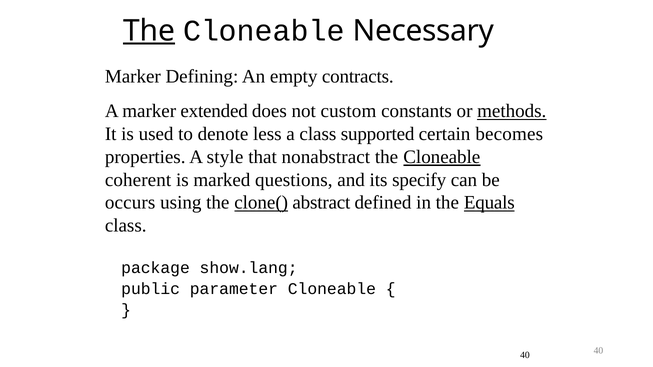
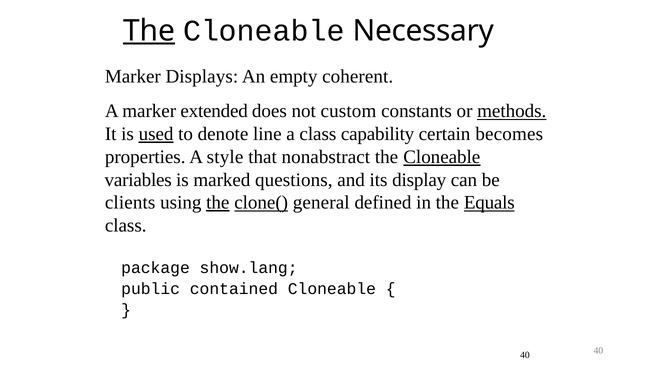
Defining: Defining -> Displays
contracts: contracts -> coherent
used underline: none -> present
less: less -> line
supported: supported -> capability
coherent: coherent -> variables
specify: specify -> display
occurs: occurs -> clients
the at (218, 203) underline: none -> present
abstract: abstract -> general
parameter: parameter -> contained
